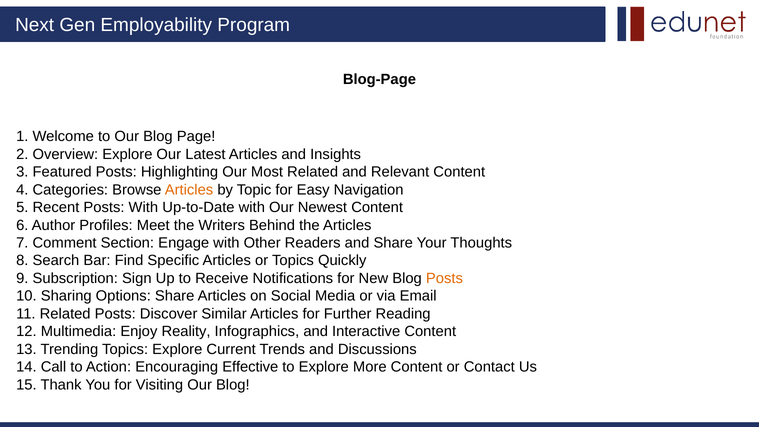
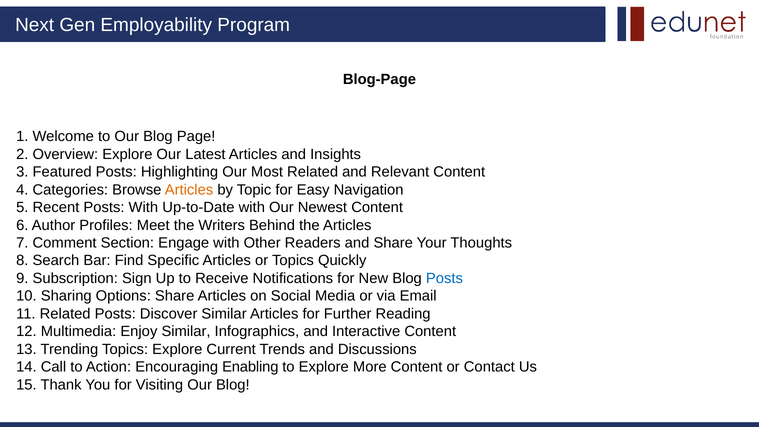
Posts at (444, 278) colour: orange -> blue
Enjoy Reality: Reality -> Similar
Effective: Effective -> Enabling
